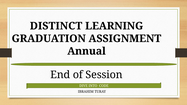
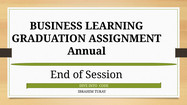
DISTINCT: DISTINCT -> BUSINESS
